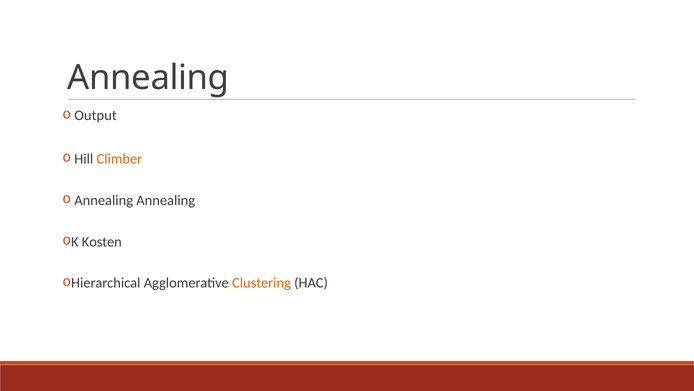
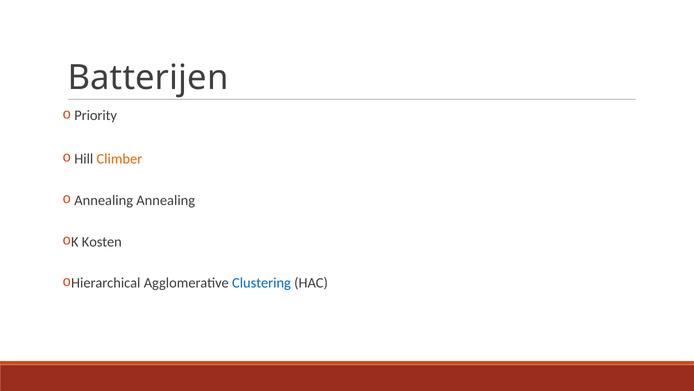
Annealing at (148, 78): Annealing -> Batterijen
Output: Output -> Priority
Clustering colour: orange -> blue
